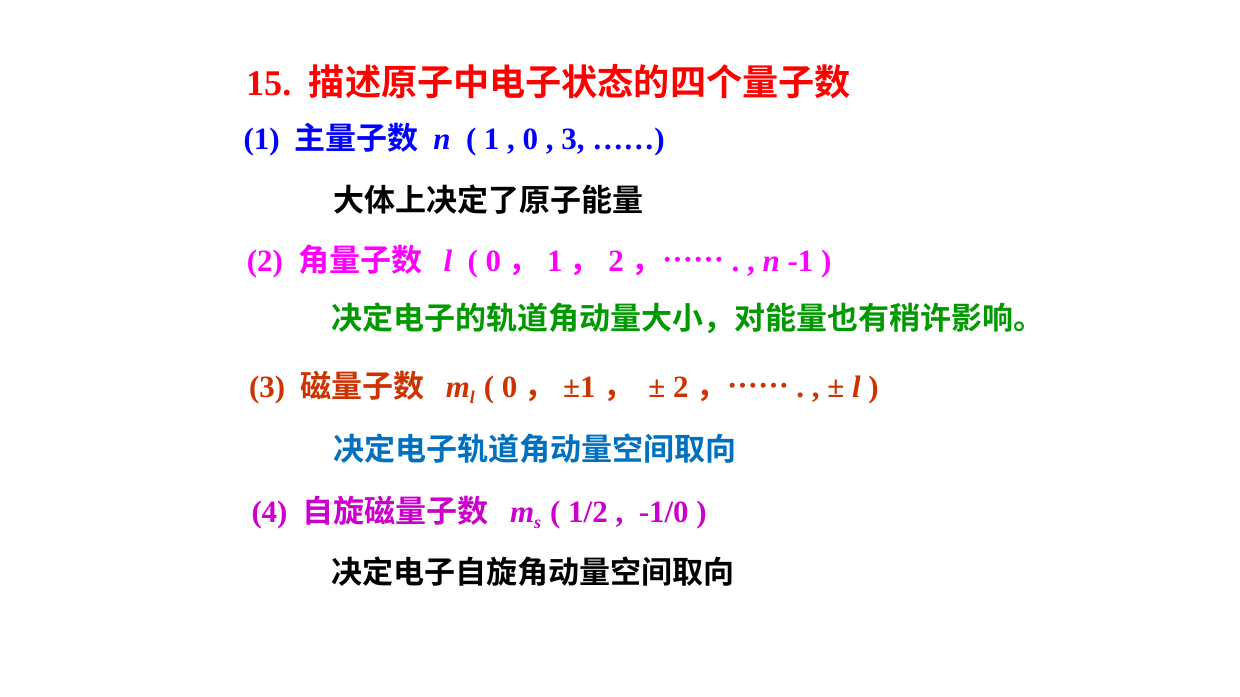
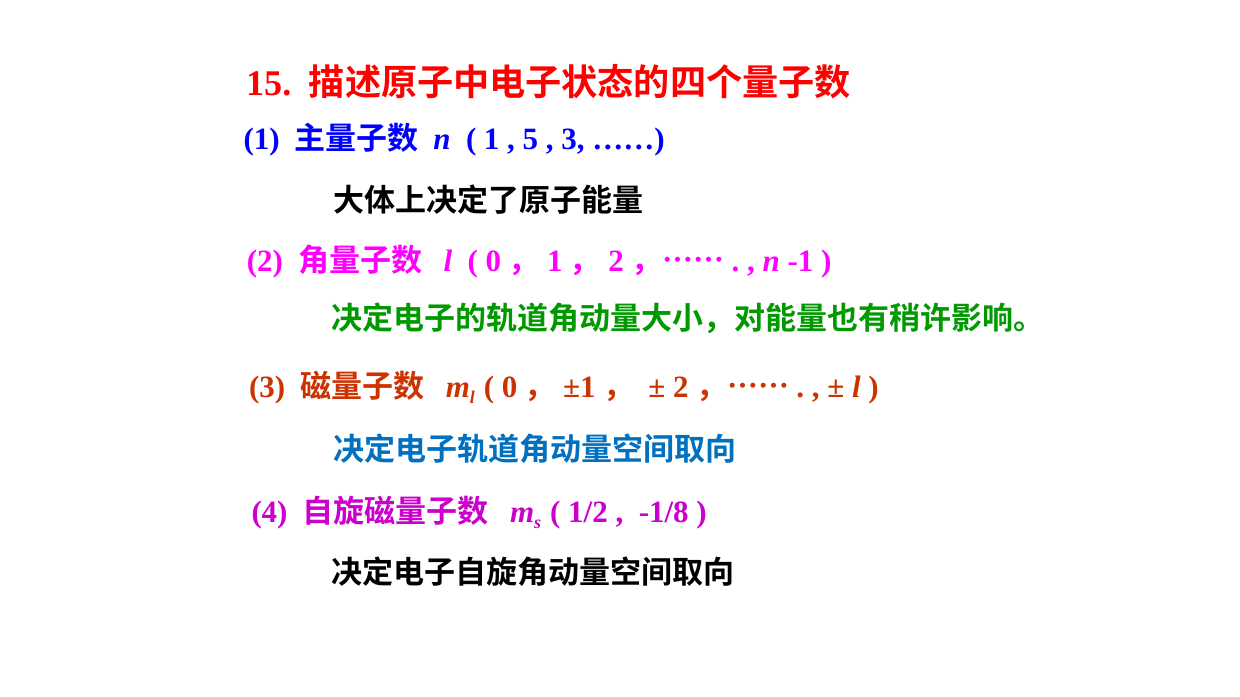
0: 0 -> 5
-1/0: -1/0 -> -1/8
